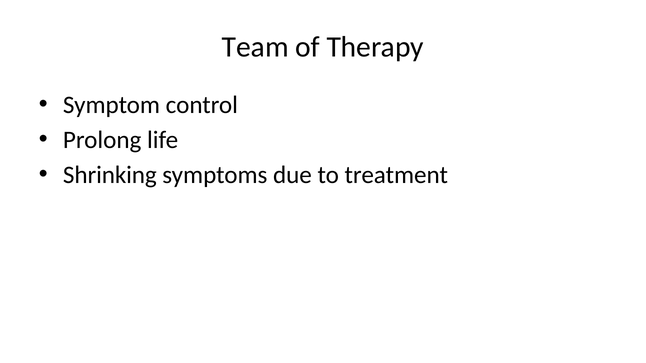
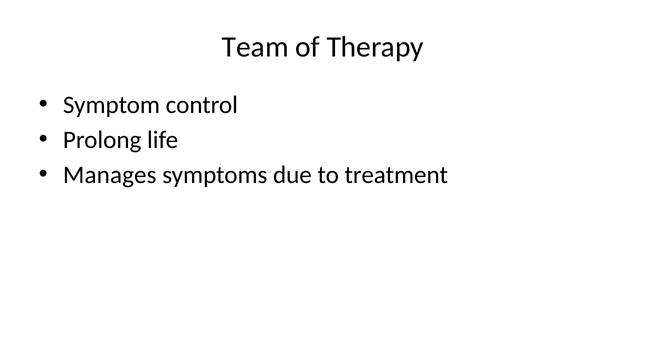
Shrinking: Shrinking -> Manages
